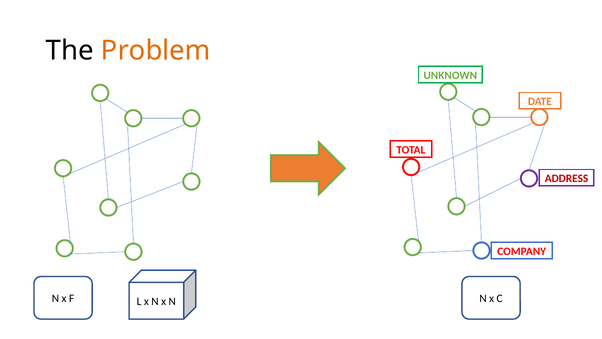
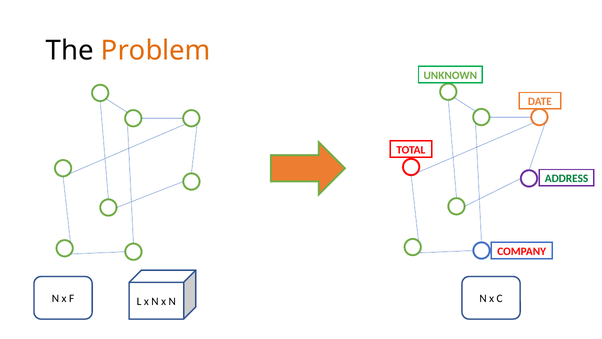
ADDRESS colour: red -> green
